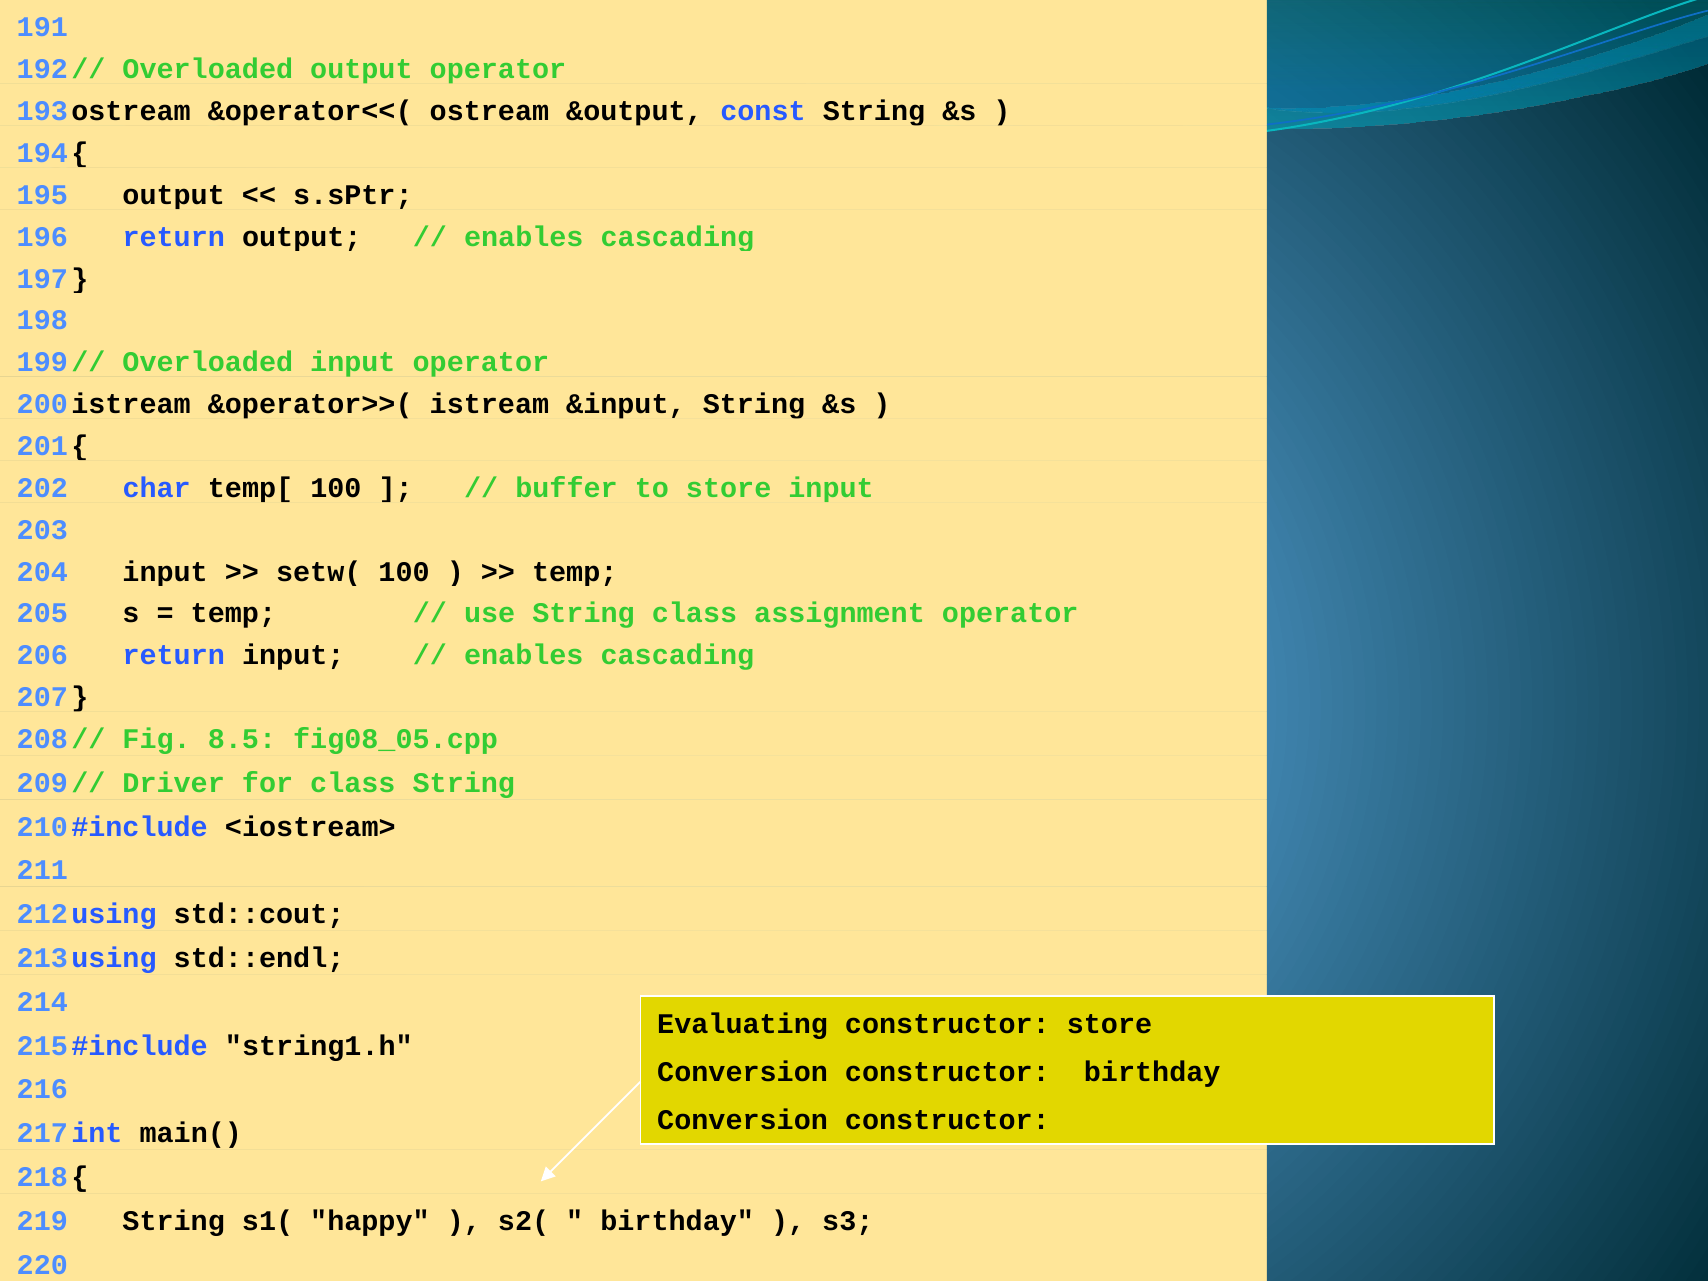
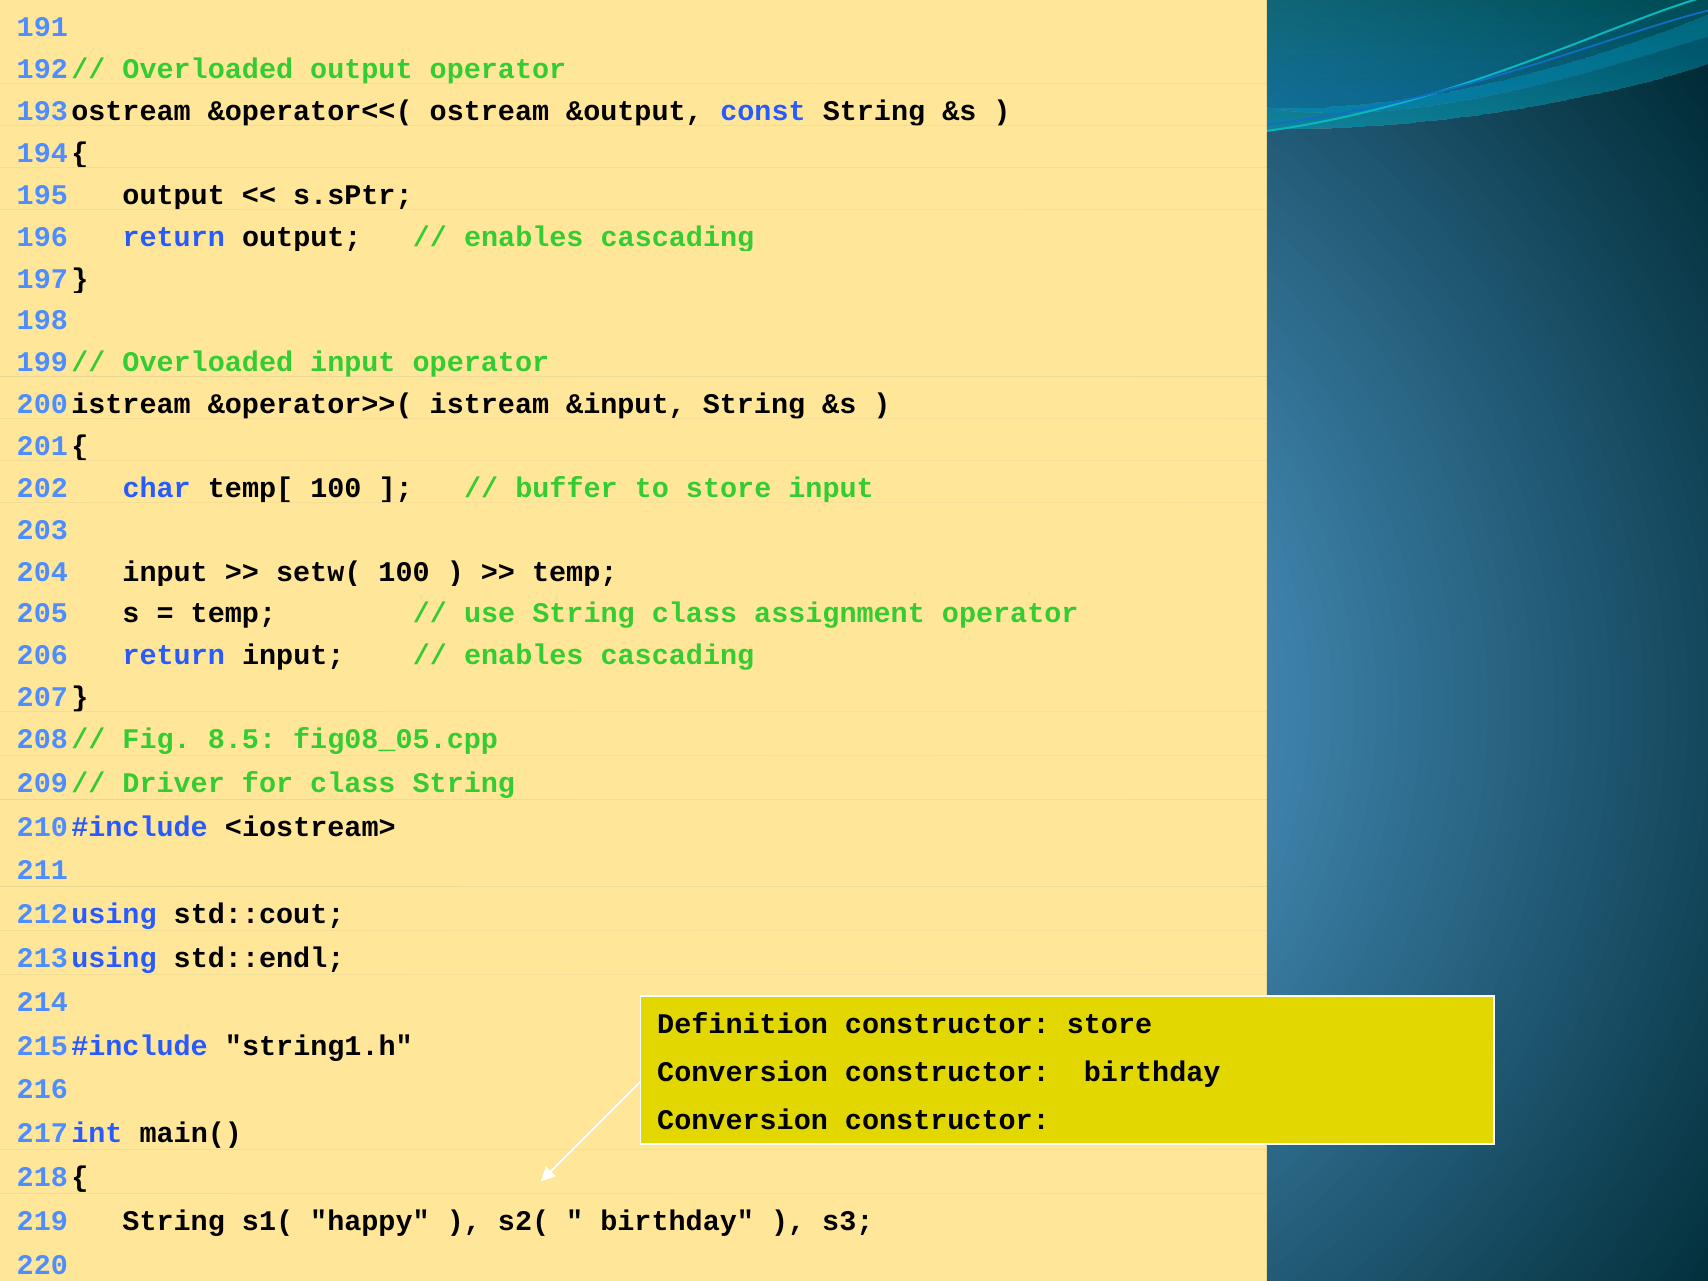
Evaluating: Evaluating -> Definition
